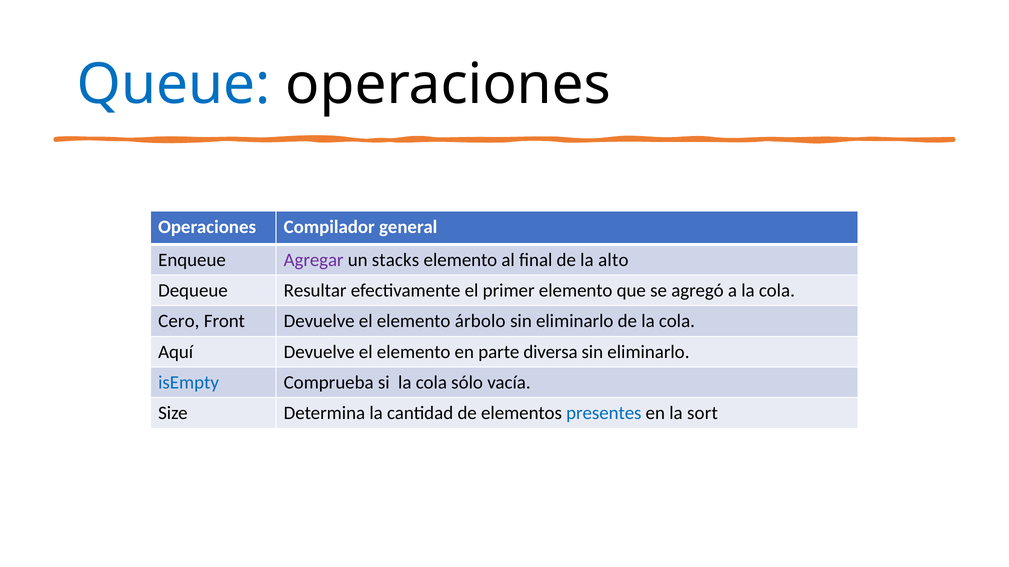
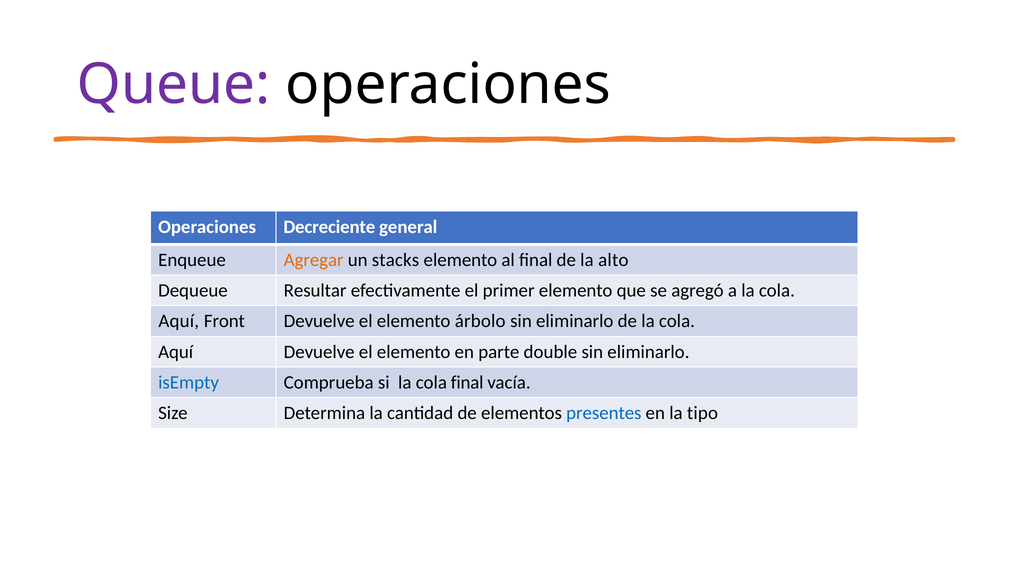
Queue colour: blue -> purple
Compilador: Compilador -> Decreciente
Agregar colour: purple -> orange
Cero at (179, 322): Cero -> Aquí
diversa: diversa -> double
cola sólo: sólo -> final
sort: sort -> tipo
